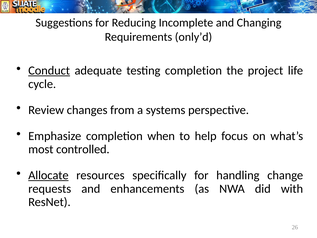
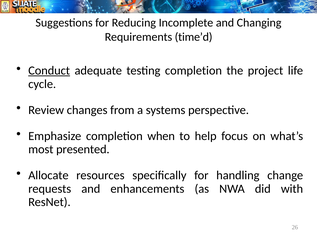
only’d: only’d -> time’d
controlled: controlled -> presented
Allocate underline: present -> none
